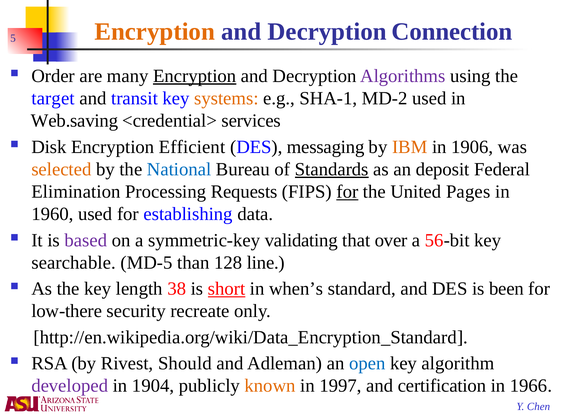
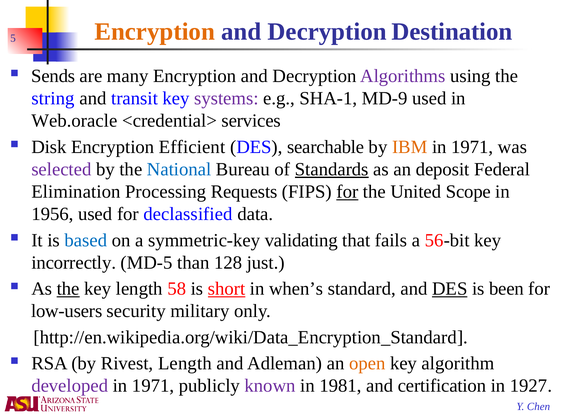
Connection: Connection -> Destination
Order: Order -> Sends
Encryption at (195, 76) underline: present -> none
target: target -> string
systems colour: orange -> purple
MD-2: MD-2 -> MD-9
Web.saving: Web.saving -> Web.oracle
messaging: messaging -> searchable
1906 at (472, 147): 1906 -> 1971
selected colour: orange -> purple
Pages: Pages -> Scope
1960: 1960 -> 1956
establishing: establishing -> declassified
based colour: purple -> blue
over: over -> fails
searchable: searchable -> incorrectly
line: line -> just
the at (68, 289) underline: none -> present
38: 38 -> 58
DES at (450, 289) underline: none -> present
low-there: low-there -> low-users
recreate: recreate -> military
Rivest Should: Should -> Length
open colour: blue -> orange
1904 at (153, 387): 1904 -> 1971
known colour: orange -> purple
1997: 1997 -> 1981
1966: 1966 -> 1927
